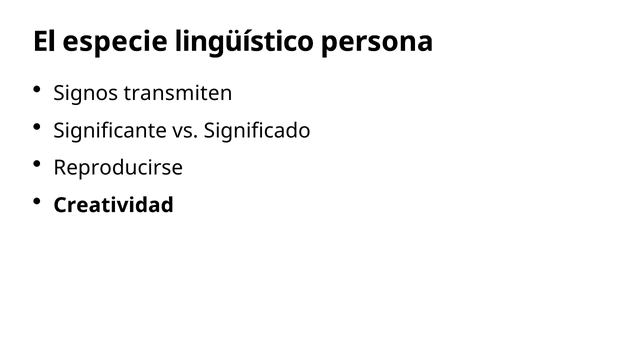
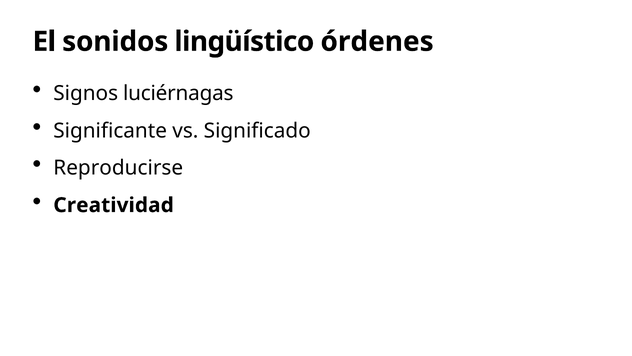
especie: especie -> sonidos
persona: persona -> órdenes
transmiten: transmiten -> luciérnagas
